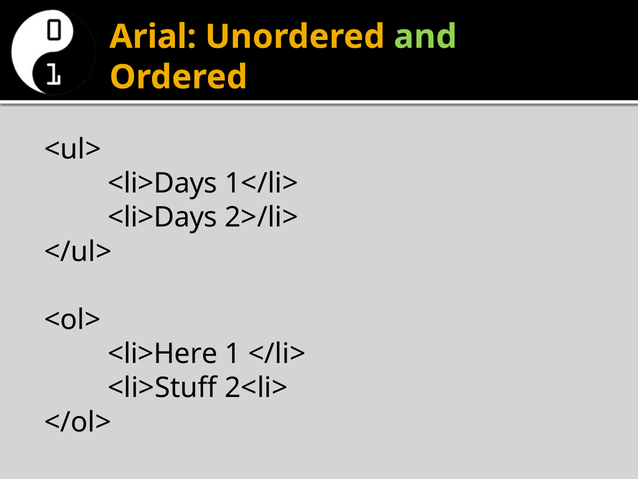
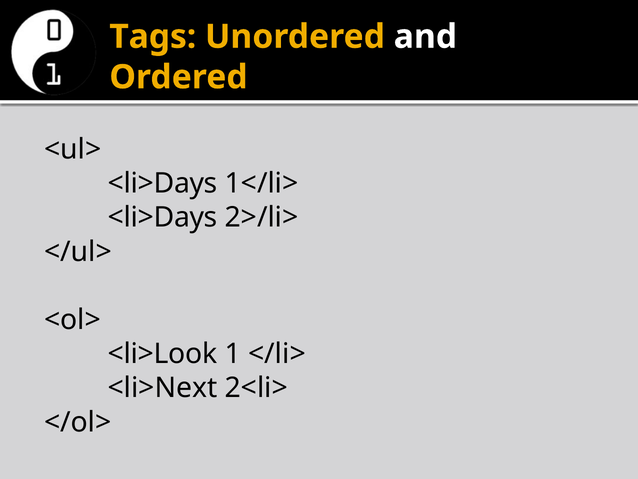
Arial: Arial -> Tags
and colour: light green -> white
<li>Here: <li>Here -> <li>Look
<li>Stuff: <li>Stuff -> <li>Next
